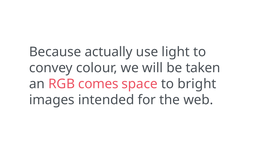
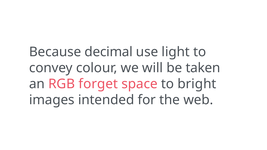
actually: actually -> decimal
comes: comes -> forget
